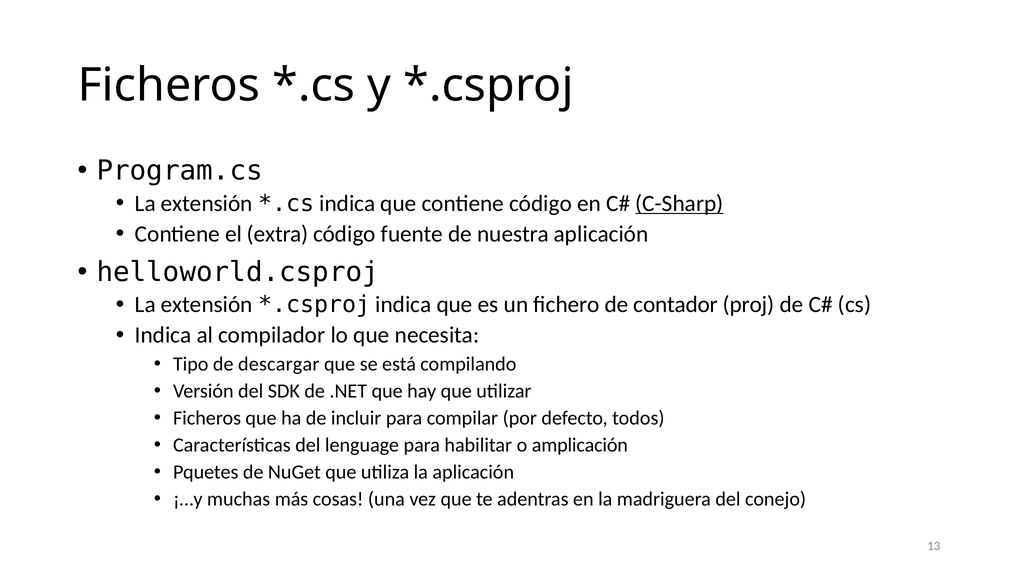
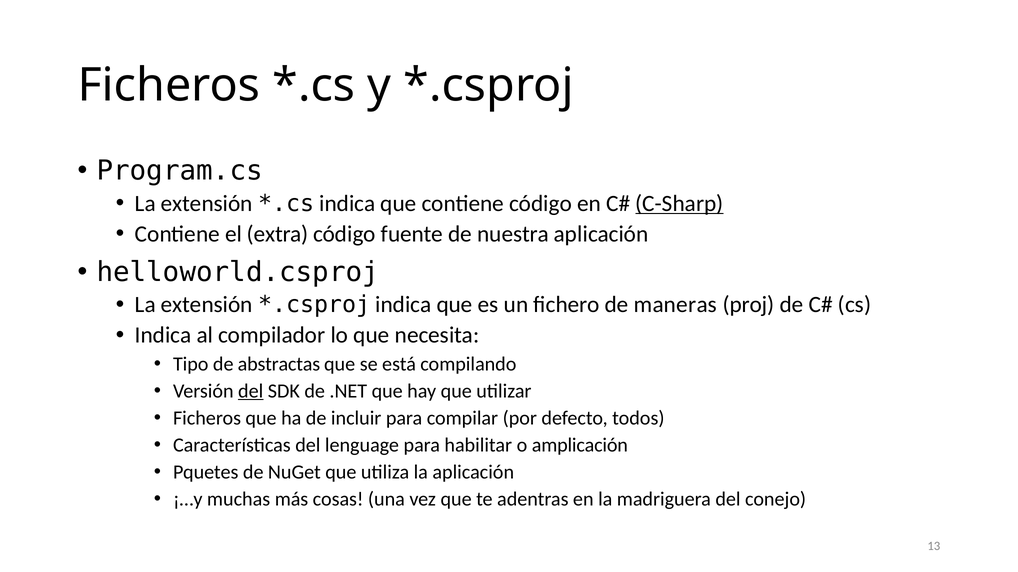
contador: contador -> maneras
descargar: descargar -> abstractas
del at (251, 391) underline: none -> present
